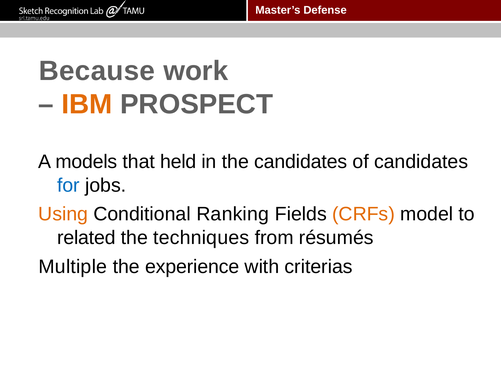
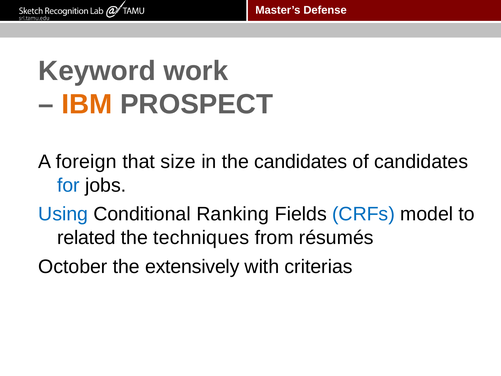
Because: Because -> Keyword
models: models -> foreign
held: held -> size
Using colour: orange -> blue
CRFs colour: orange -> blue
Multiple: Multiple -> October
experience: experience -> extensively
